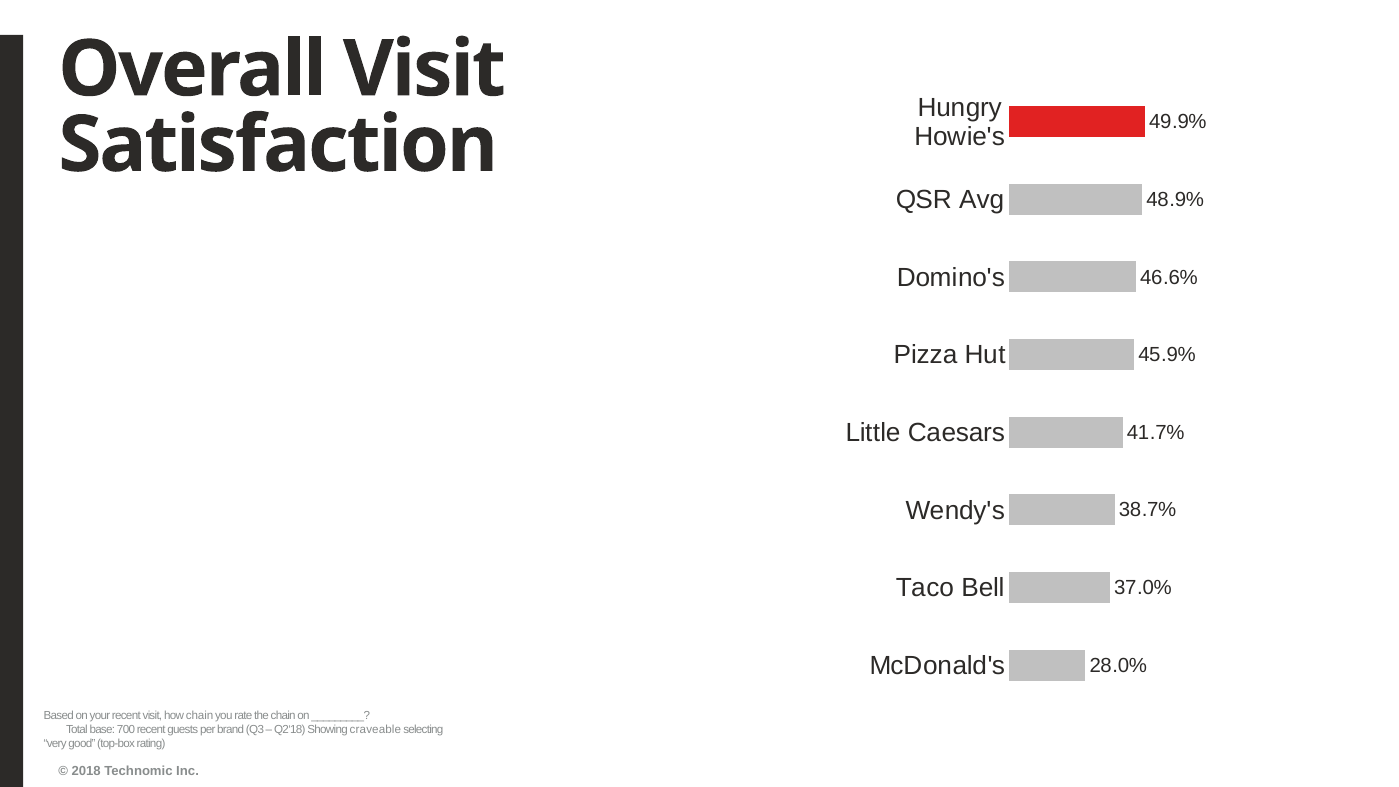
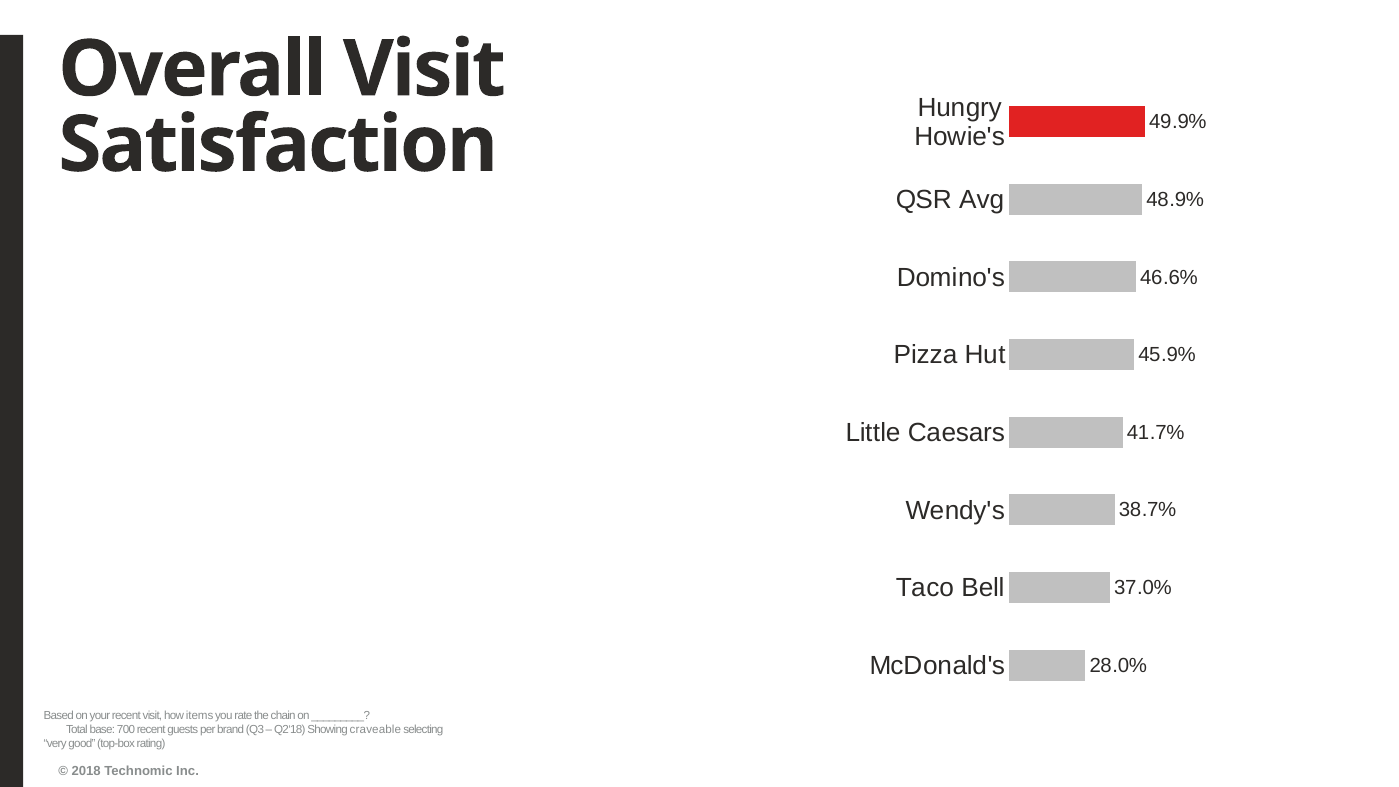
how chain: chain -> items
